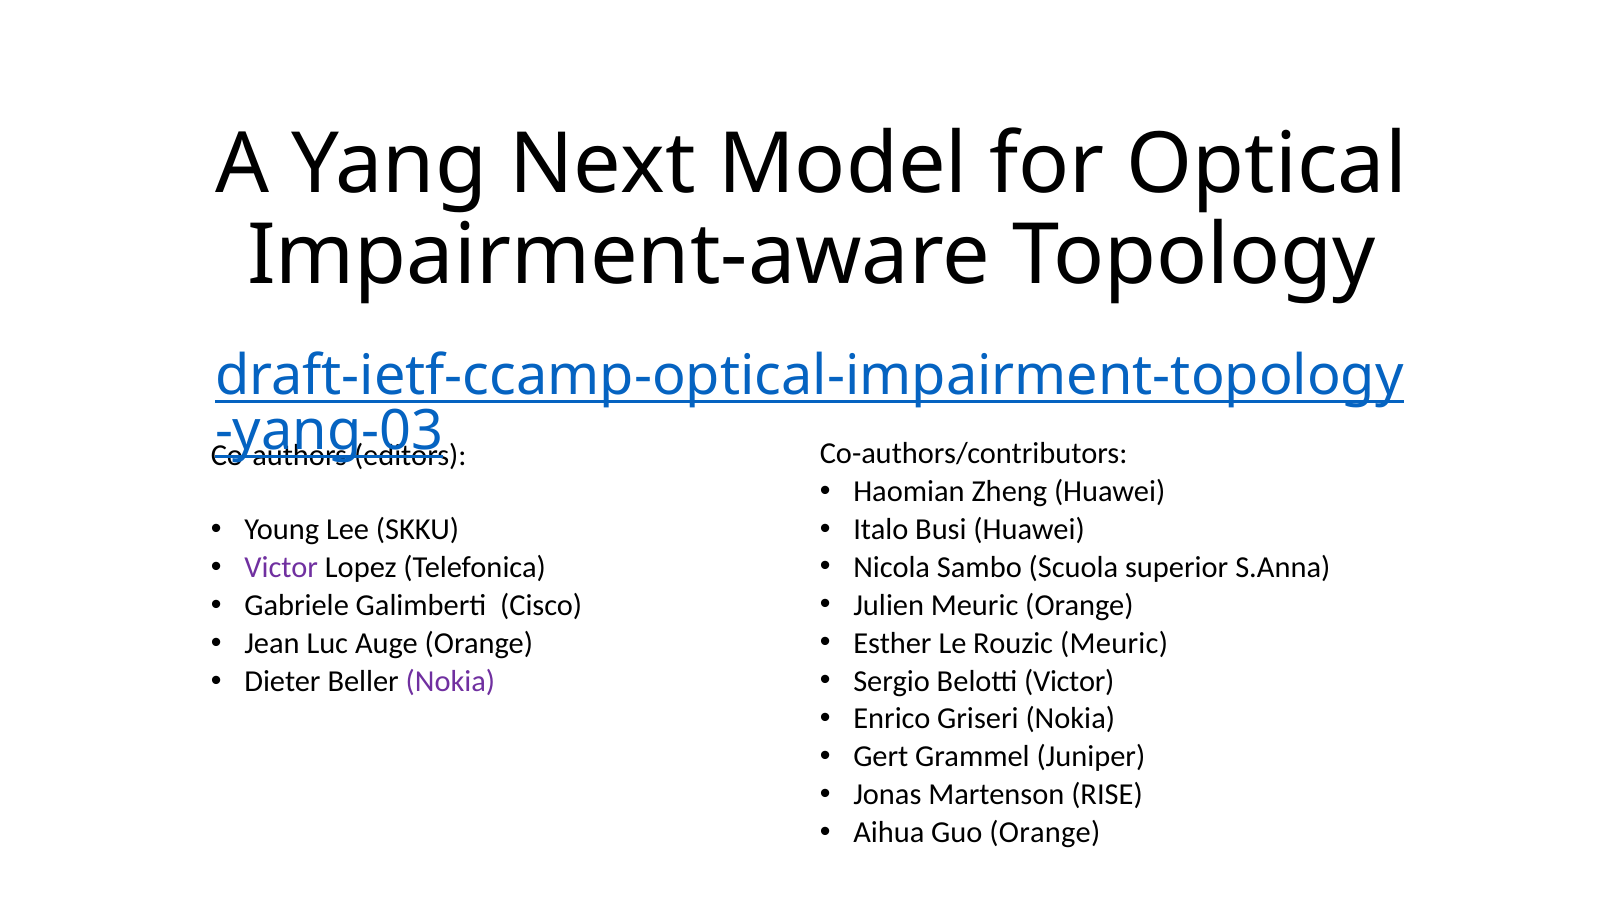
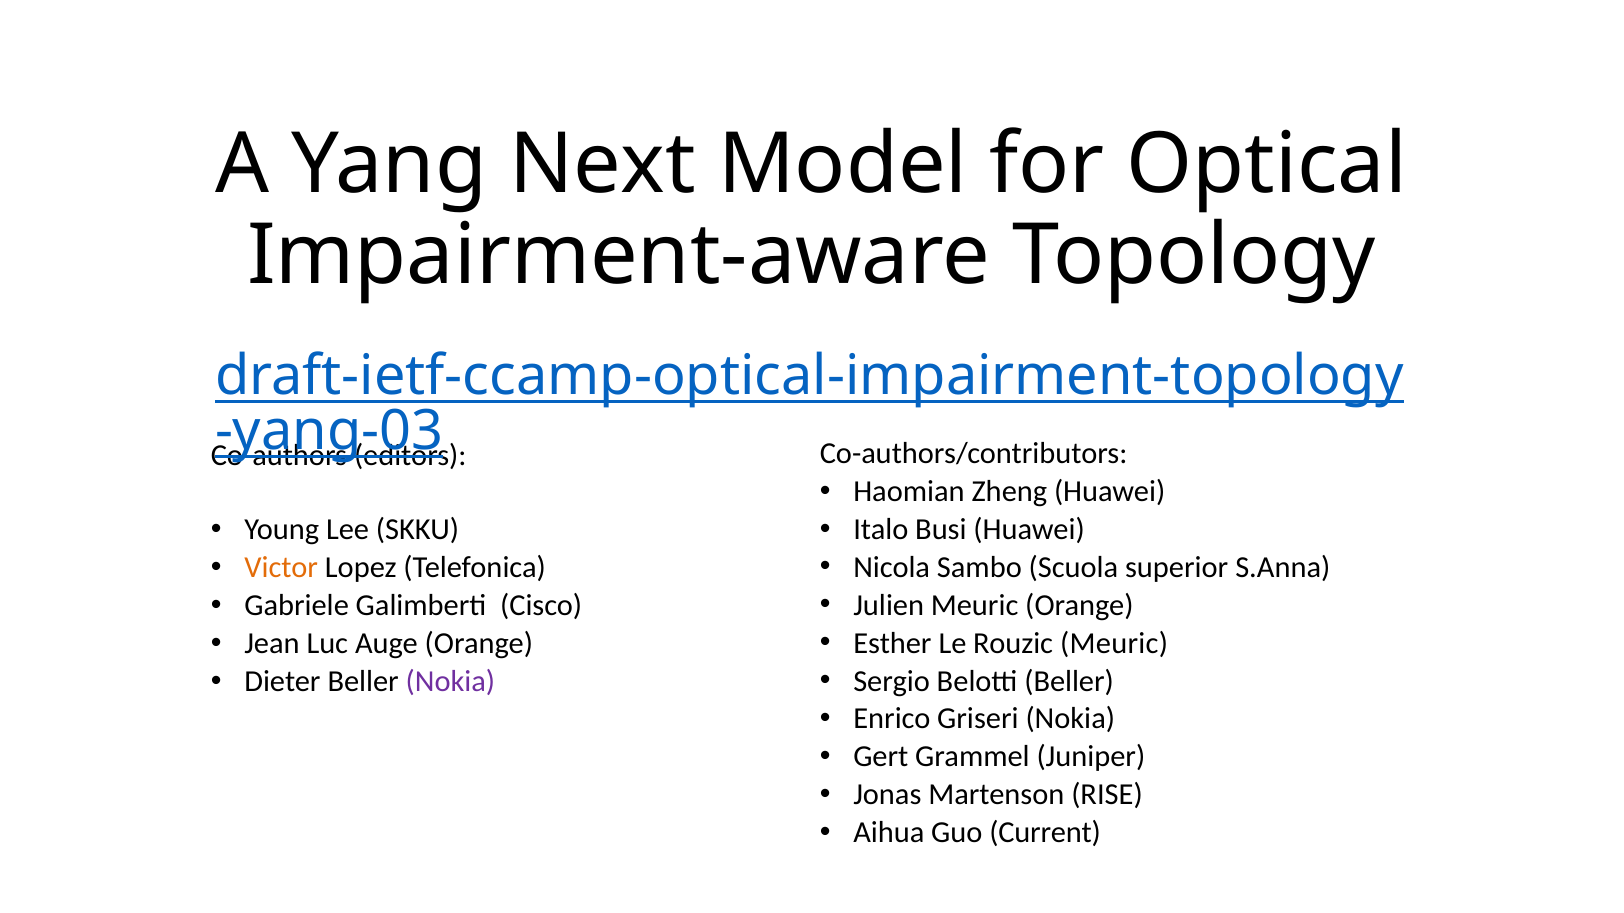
Victor at (281, 568) colour: purple -> orange
Belotti Victor: Victor -> Beller
Guo Orange: Orange -> Current
